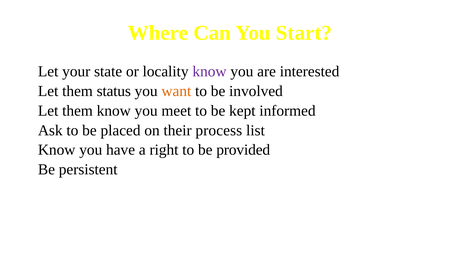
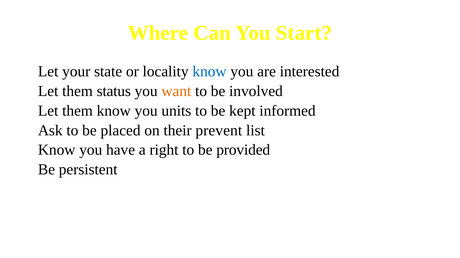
know at (209, 72) colour: purple -> blue
meet: meet -> units
process: process -> prevent
